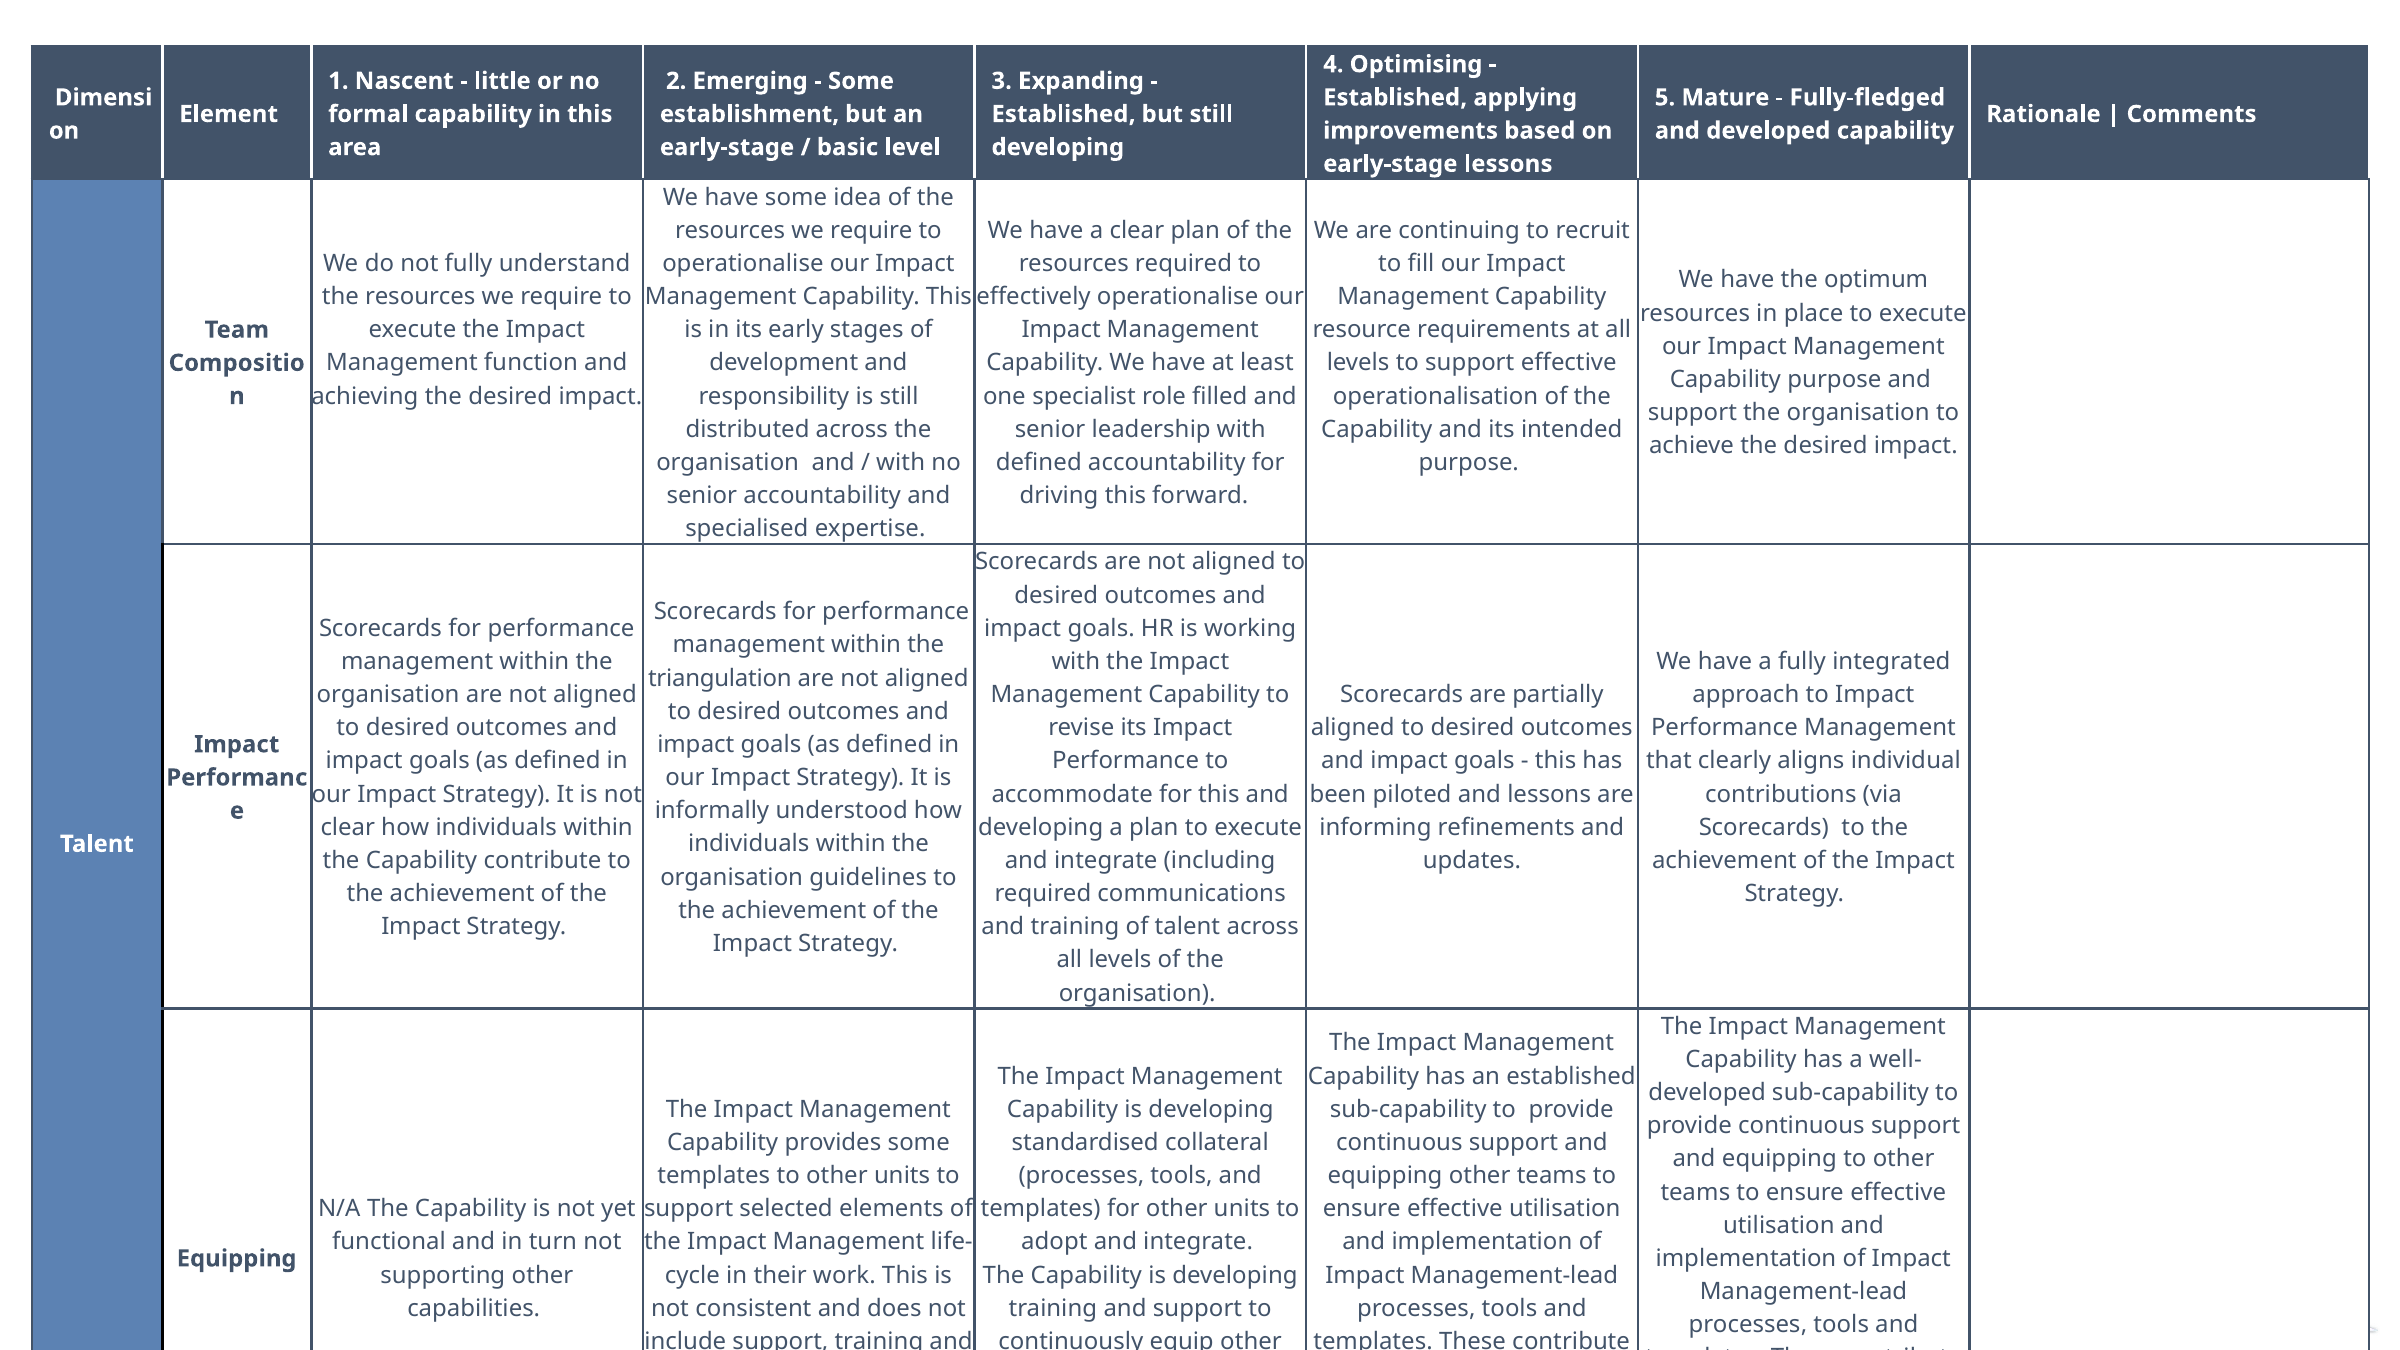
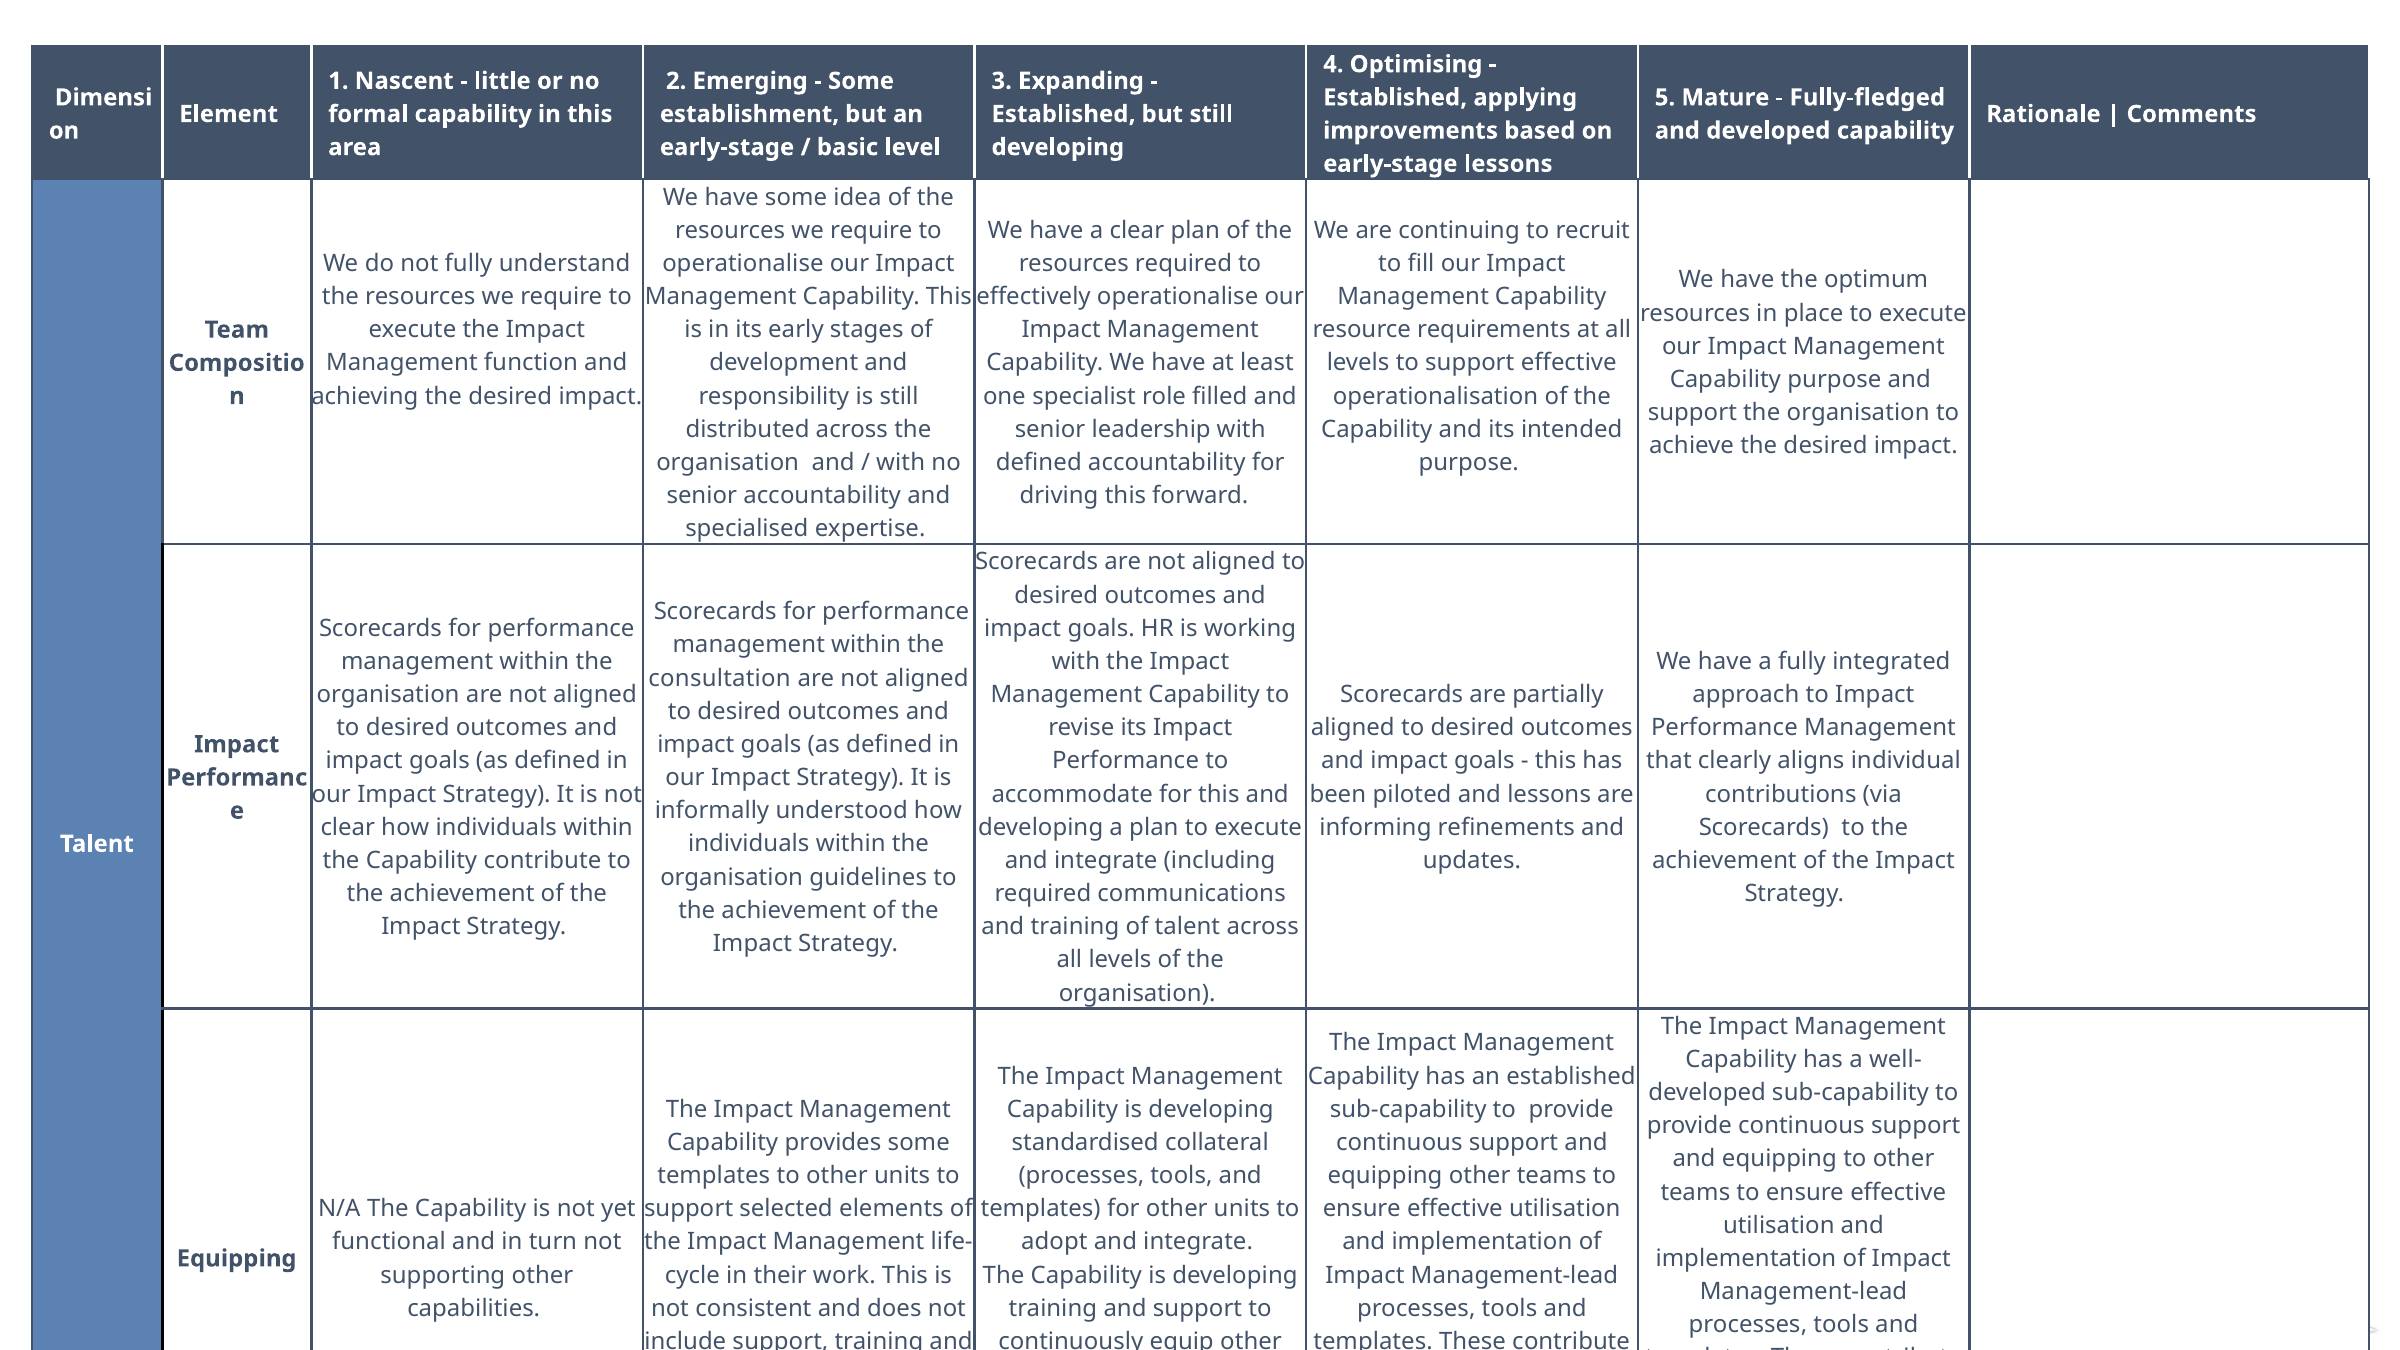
triangulation: triangulation -> consultation
